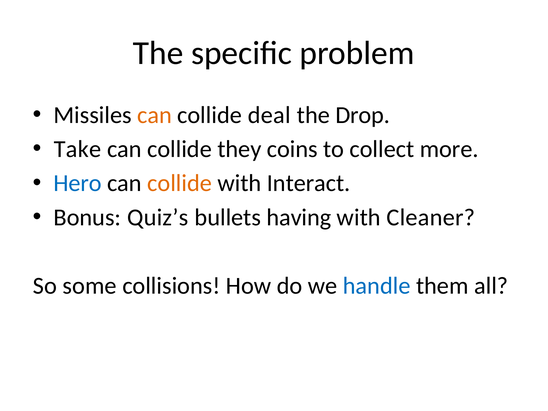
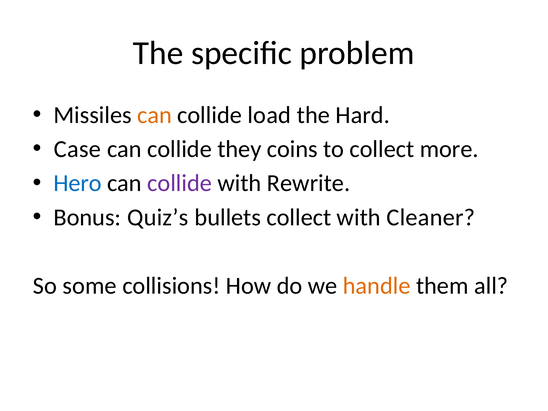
deal: deal -> load
Drop: Drop -> Hard
Take: Take -> Case
collide at (180, 183) colour: orange -> purple
Interact: Interact -> Rewrite
bullets having: having -> collect
handle colour: blue -> orange
